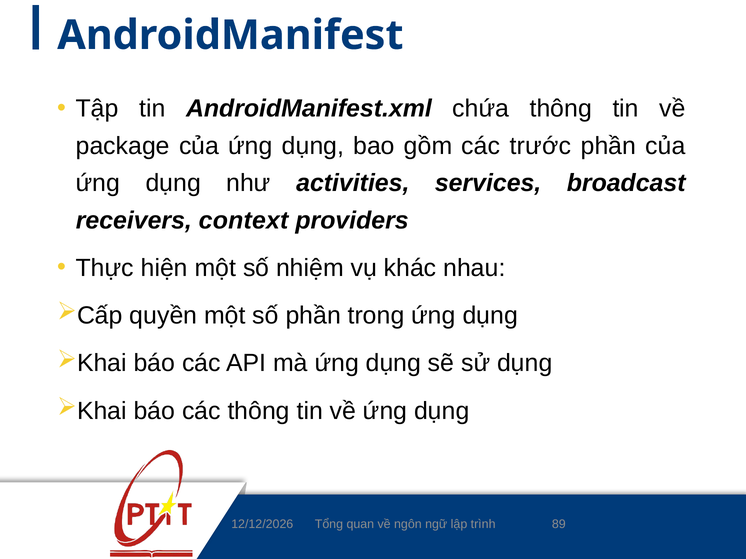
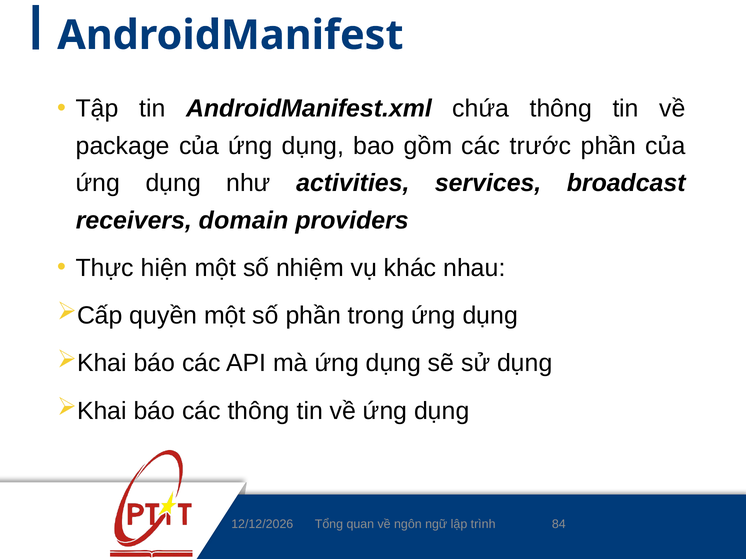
context: context -> domain
89: 89 -> 84
